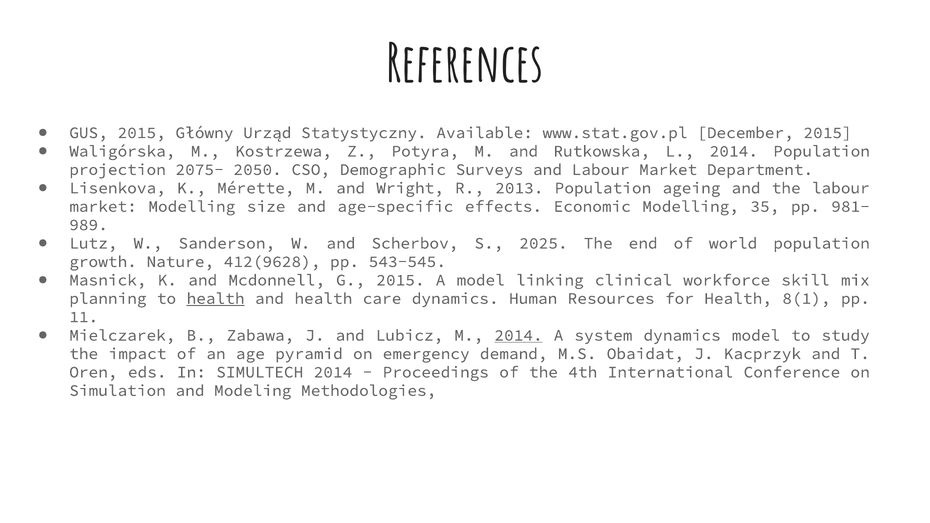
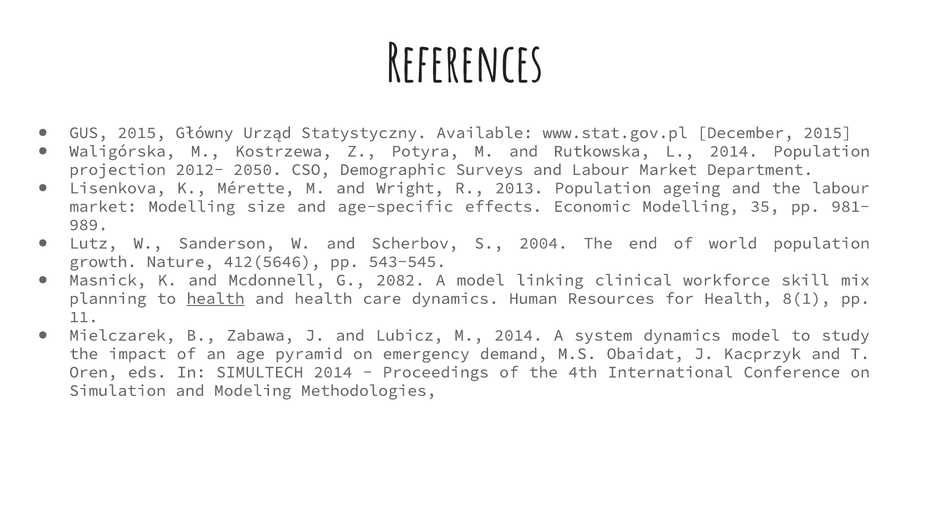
2075-: 2075- -> 2012-
2025: 2025 -> 2004
412(9628: 412(9628 -> 412(5646
G 2015: 2015 -> 2082
2014 at (519, 335) underline: present -> none
